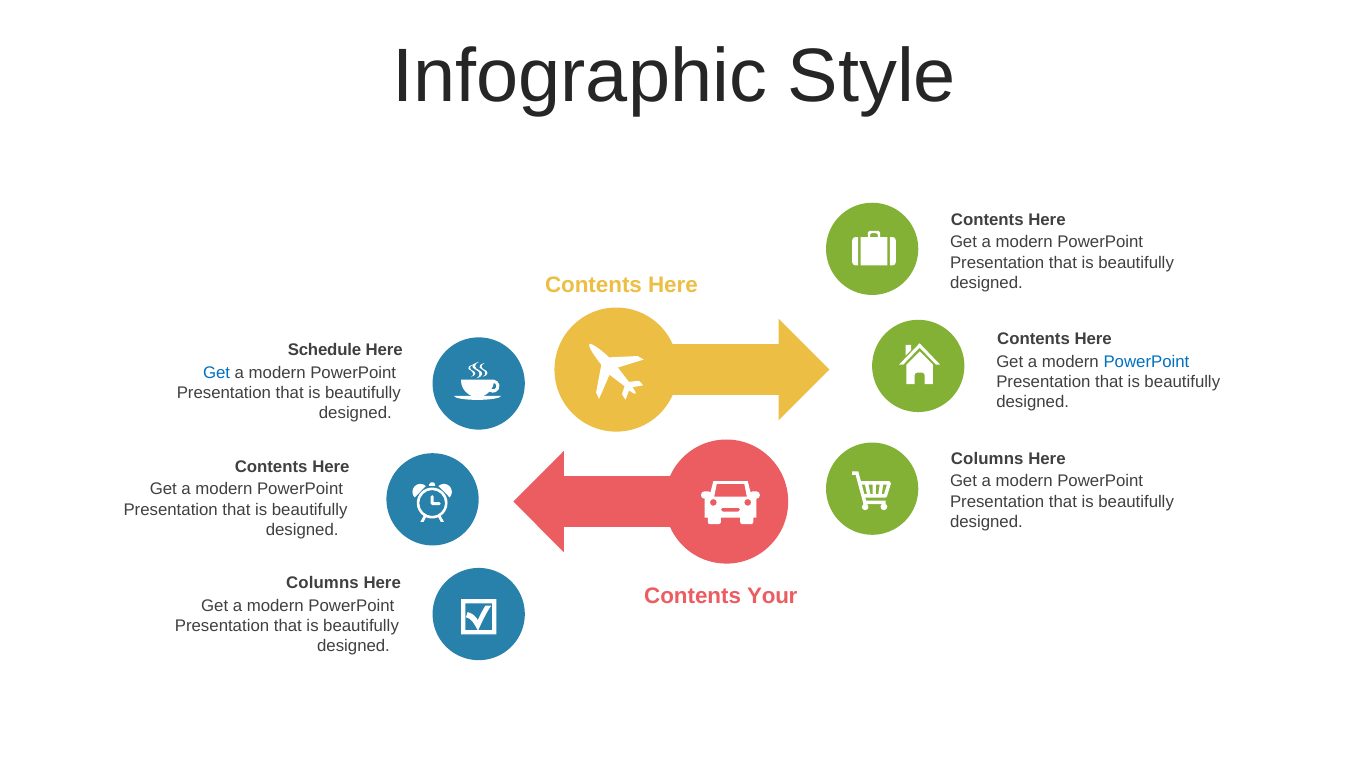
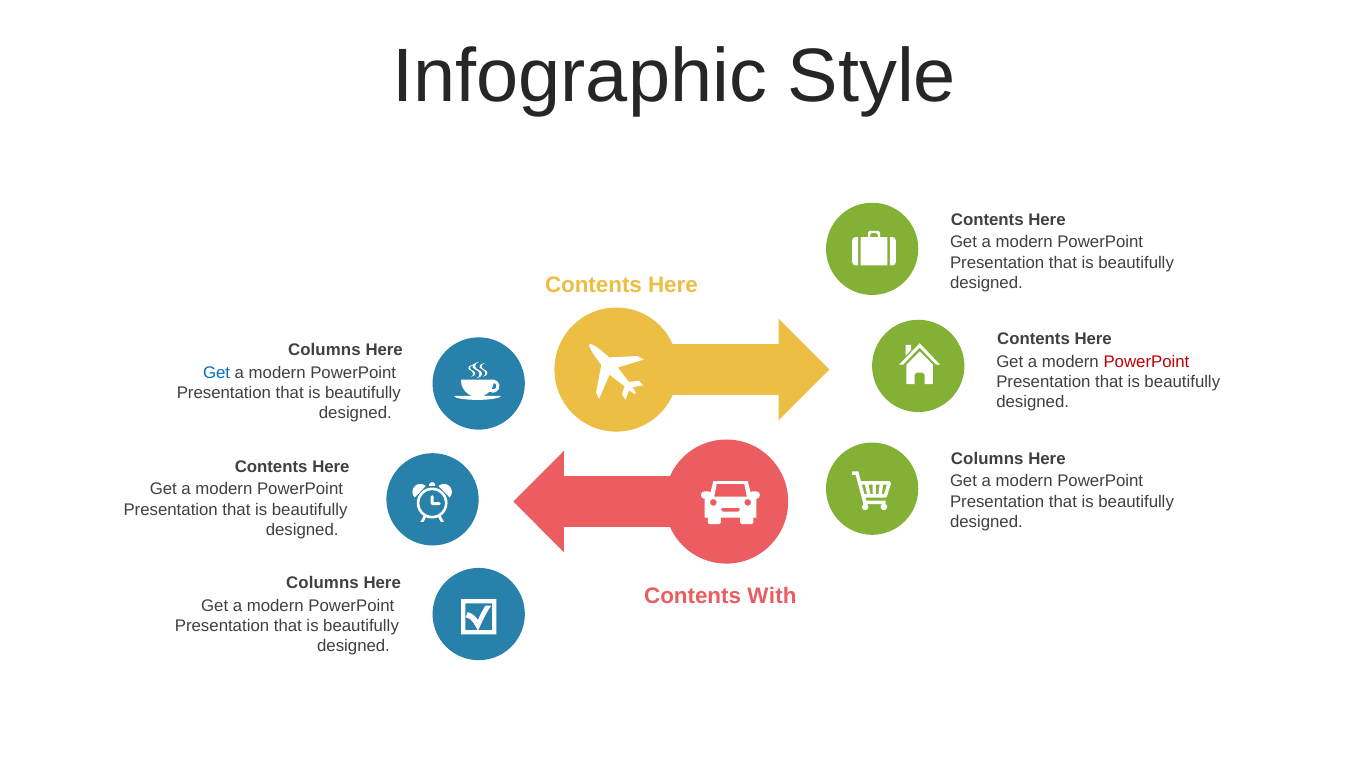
Schedule at (324, 350): Schedule -> Columns
PowerPoint at (1146, 362) colour: blue -> red
Your: Your -> With
